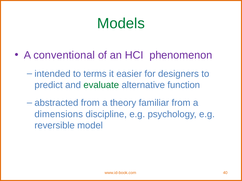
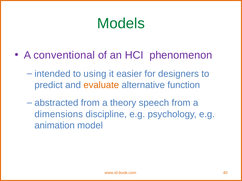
terms: terms -> using
evaluate colour: green -> orange
familiar: familiar -> speech
reversible: reversible -> animation
